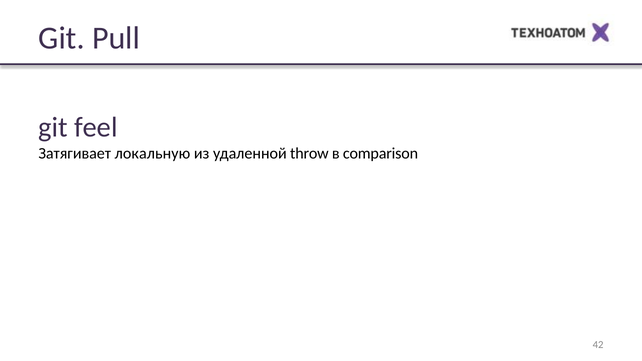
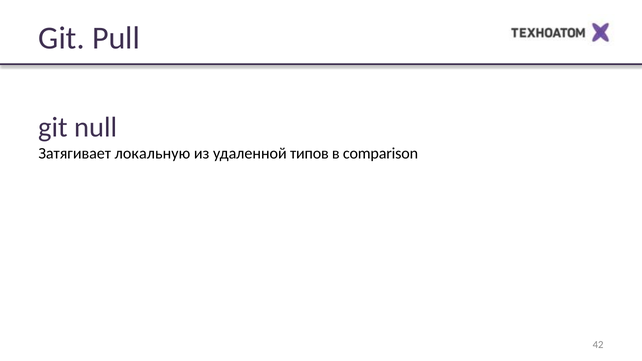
feel: feel -> null
throw: throw -> типов
